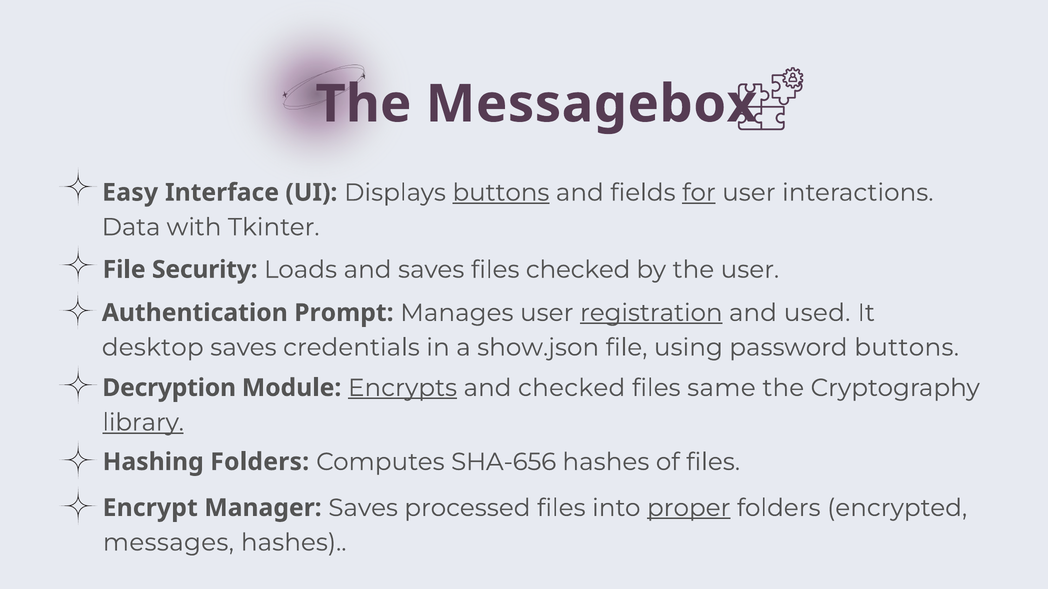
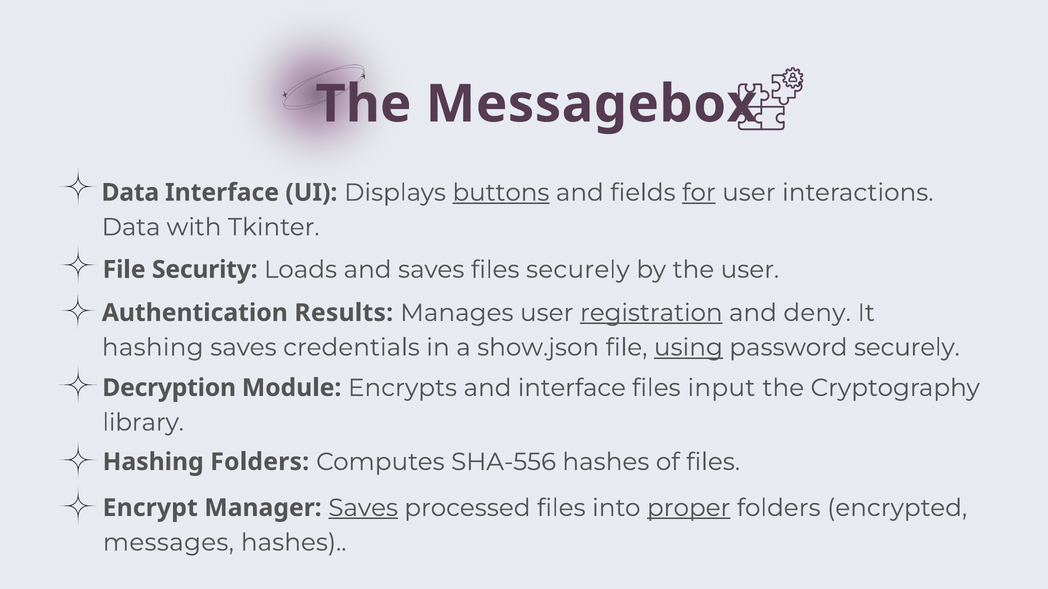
Easy at (130, 193): Easy -> Data
files checked: checked -> securely
Prompt: Prompt -> Results
used: used -> deny
desktop at (153, 348): desktop -> hashing
using underline: none -> present
password buttons: buttons -> securely
Encrypts underline: present -> none
and checked: checked -> interface
same: same -> input
library underline: present -> none
SHA-656: SHA-656 -> SHA-556
Saves at (363, 508) underline: none -> present
